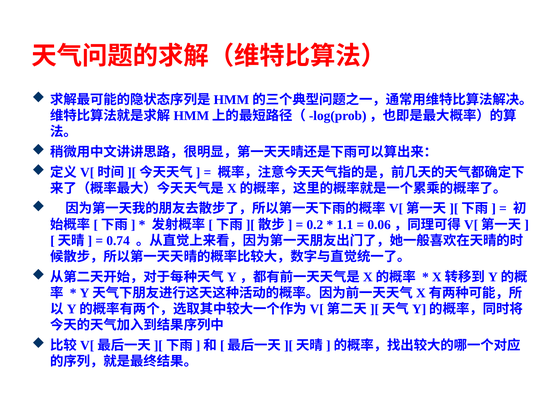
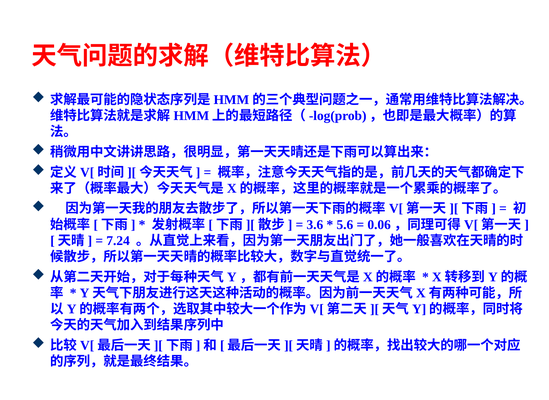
0.2: 0.2 -> 3.6
1.1: 1.1 -> 5.6
0.74: 0.74 -> 7.24
